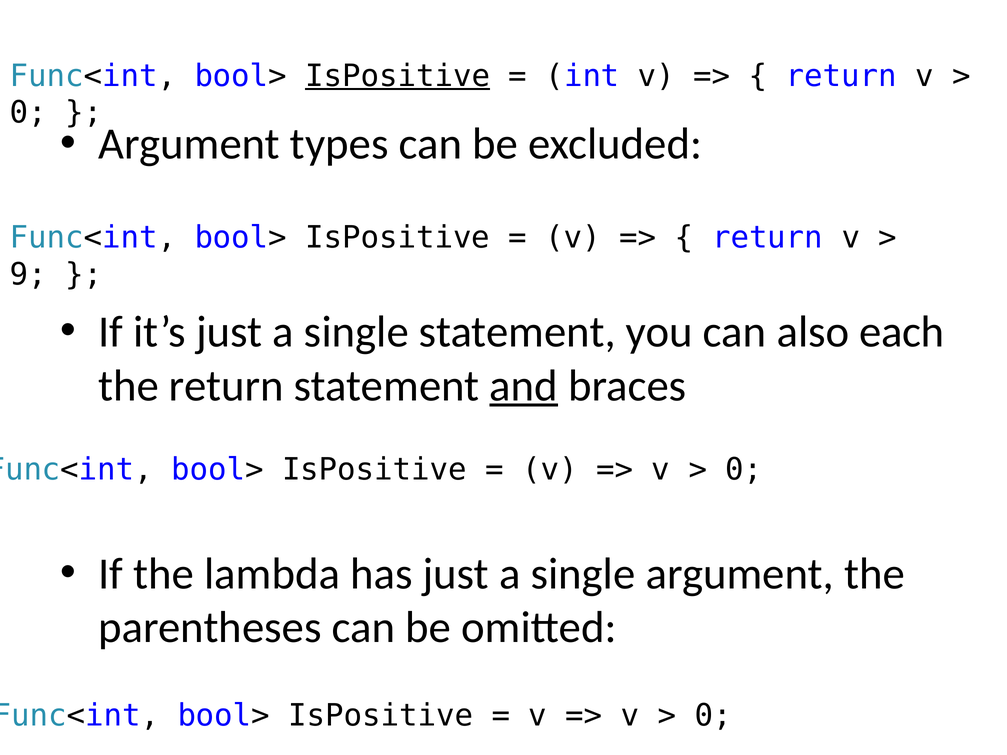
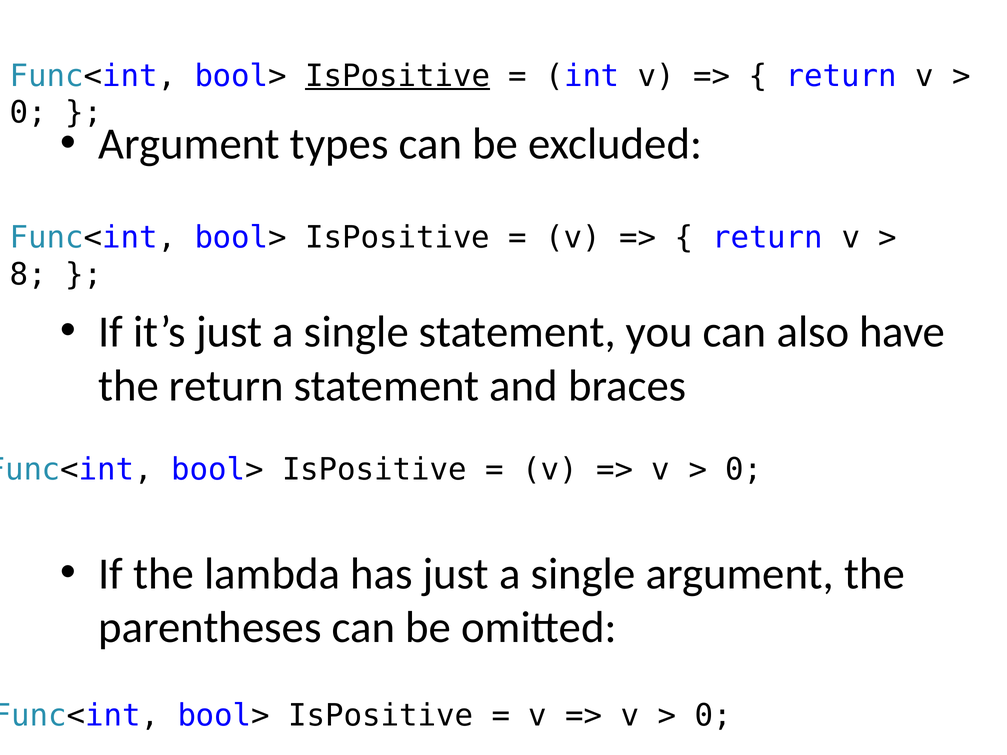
9: 9 -> 8
each: each -> have
and underline: present -> none
